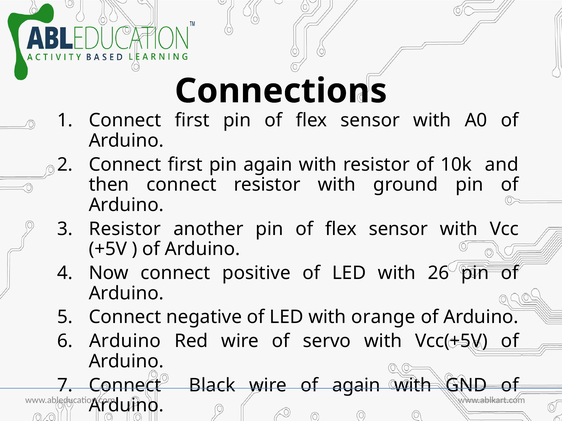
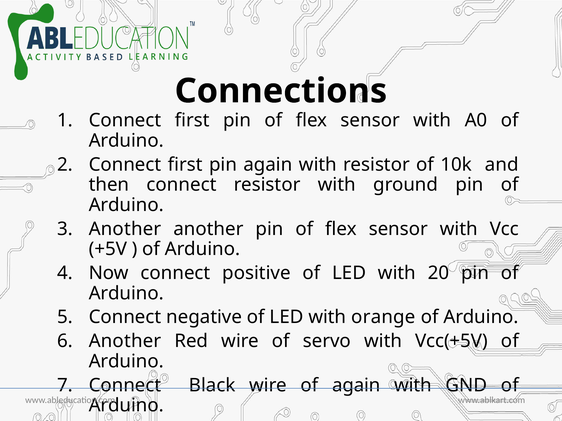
Resistor at (125, 229): Resistor -> Another
26: 26 -> 20
Arduino at (125, 341): Arduino -> Another
